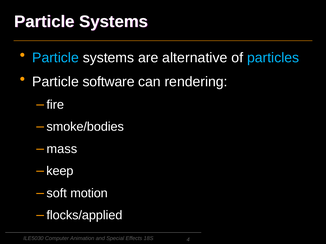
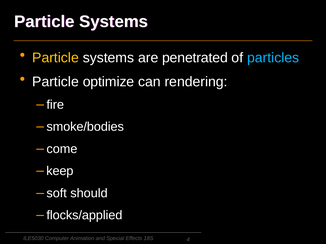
Particle at (56, 58) colour: light blue -> yellow
alternative: alternative -> penetrated
software: software -> optimize
mass: mass -> come
motion: motion -> should
